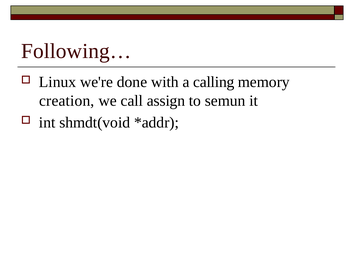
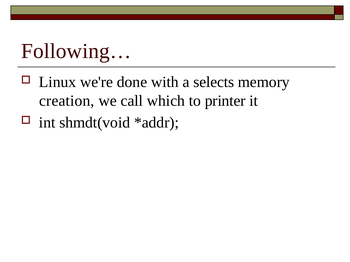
calling: calling -> selects
assign: assign -> which
semun: semun -> printer
